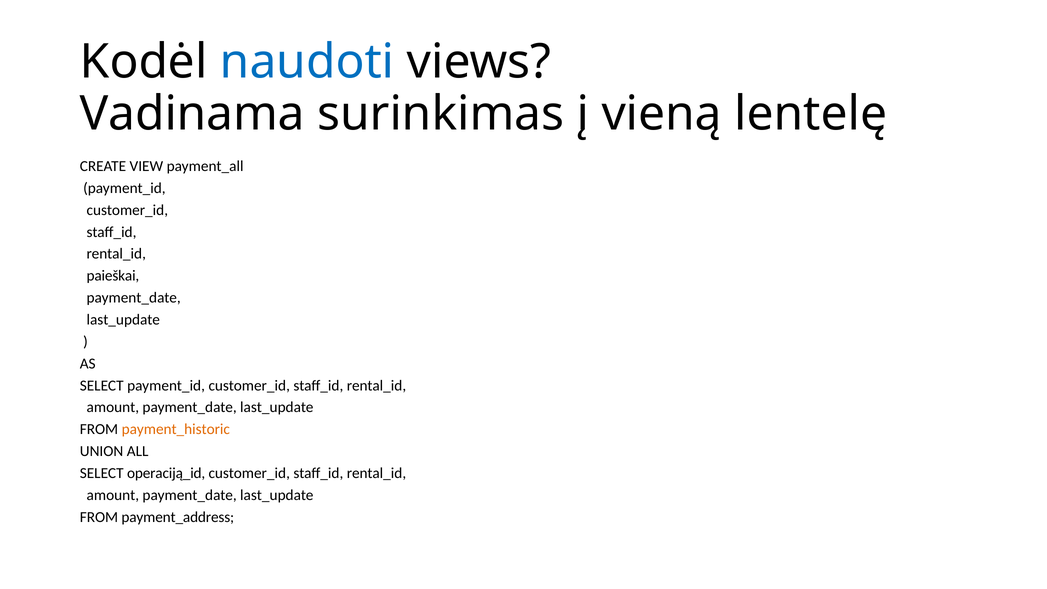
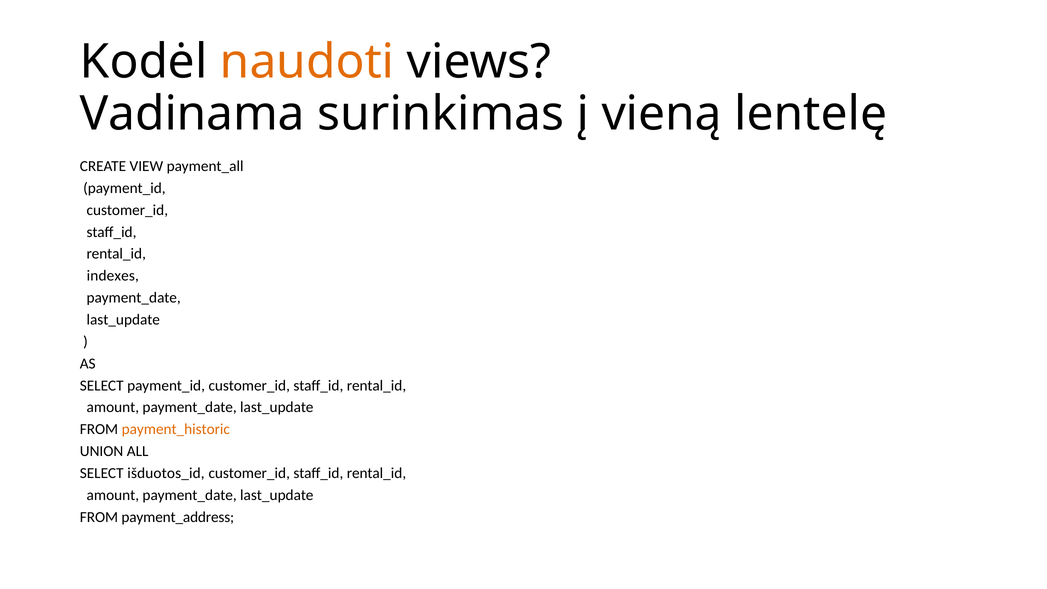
naudoti colour: blue -> orange
paieškai: paieškai -> indexes
operaciją_id: operaciją_id -> išduotos_id
